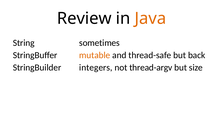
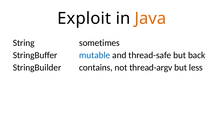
Review: Review -> Exploit
mutable colour: orange -> blue
integers: integers -> contains
size: size -> less
